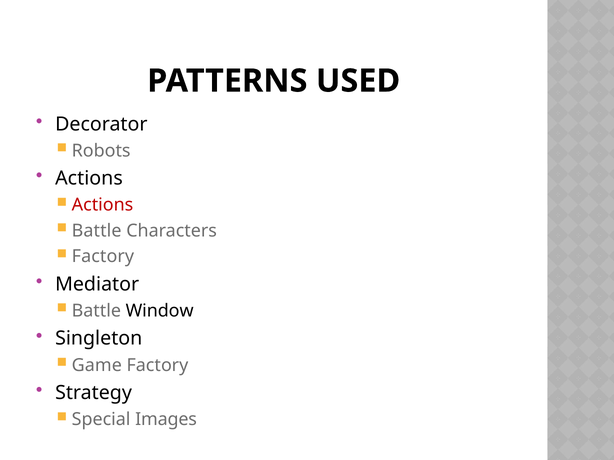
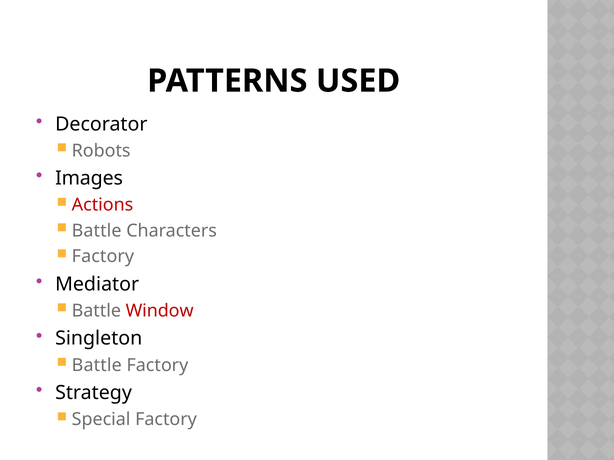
Actions at (89, 179): Actions -> Images
Window colour: black -> red
Game at (97, 366): Game -> Battle
Special Images: Images -> Factory
